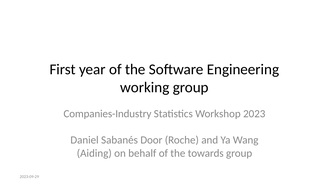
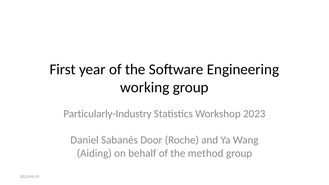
Companies-Industry: Companies-Industry -> Particularly-Industry
towards: towards -> method
